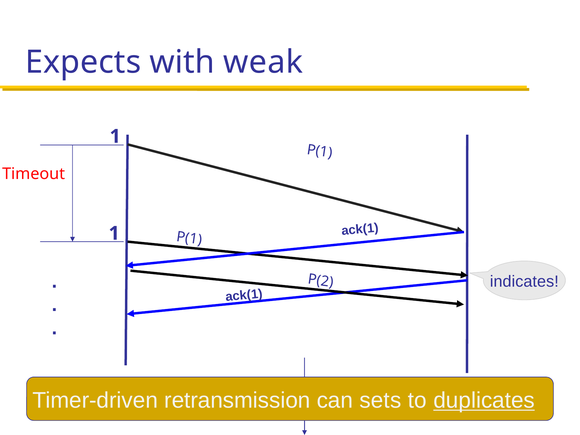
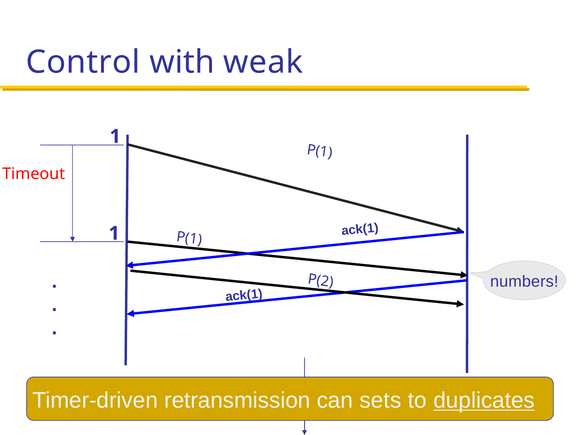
Expects: Expects -> Control
indicates: indicates -> numbers
